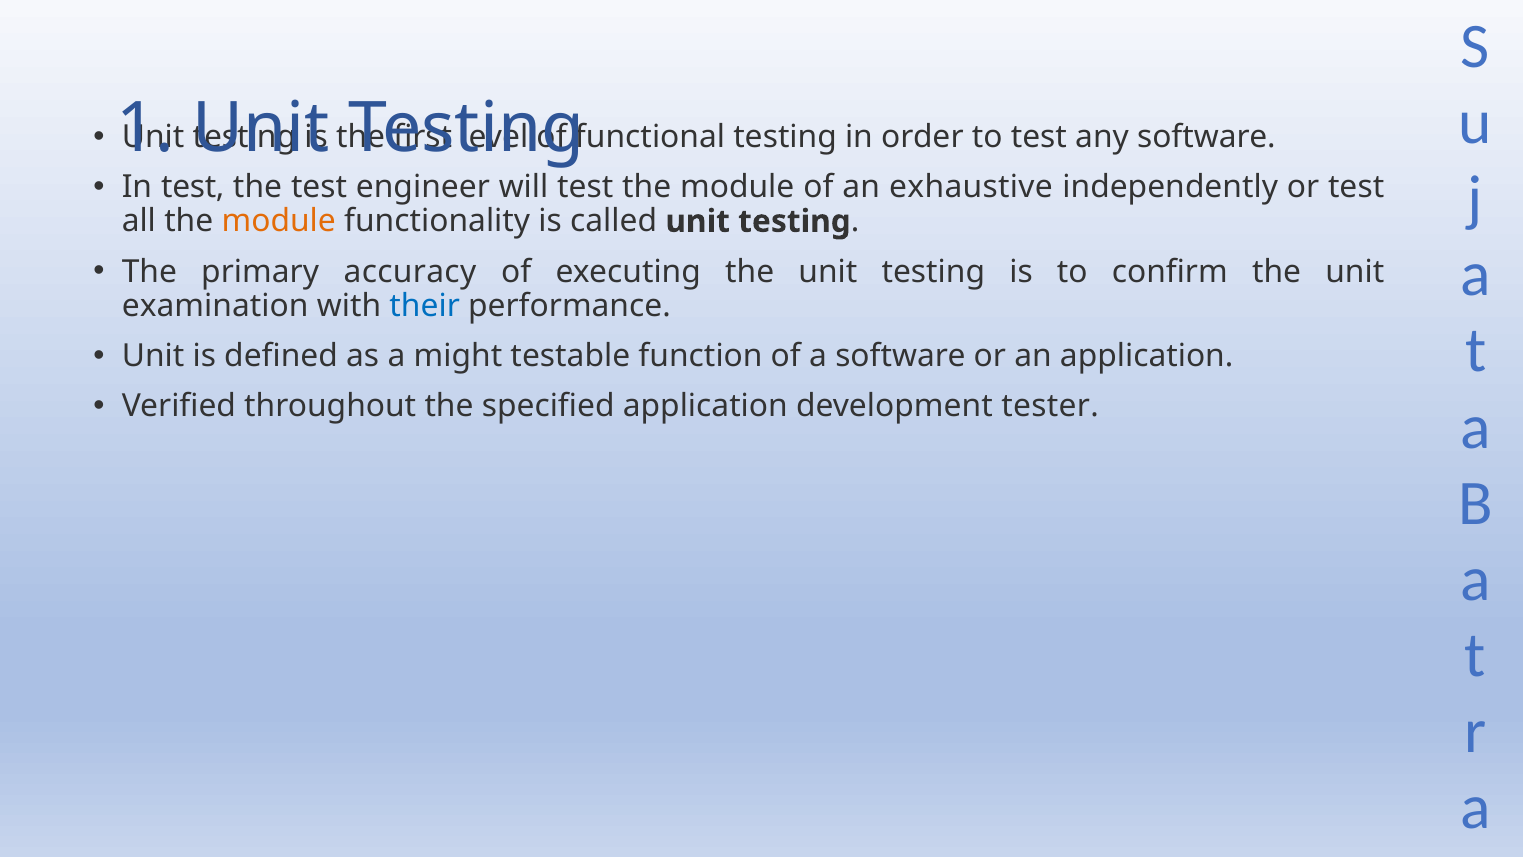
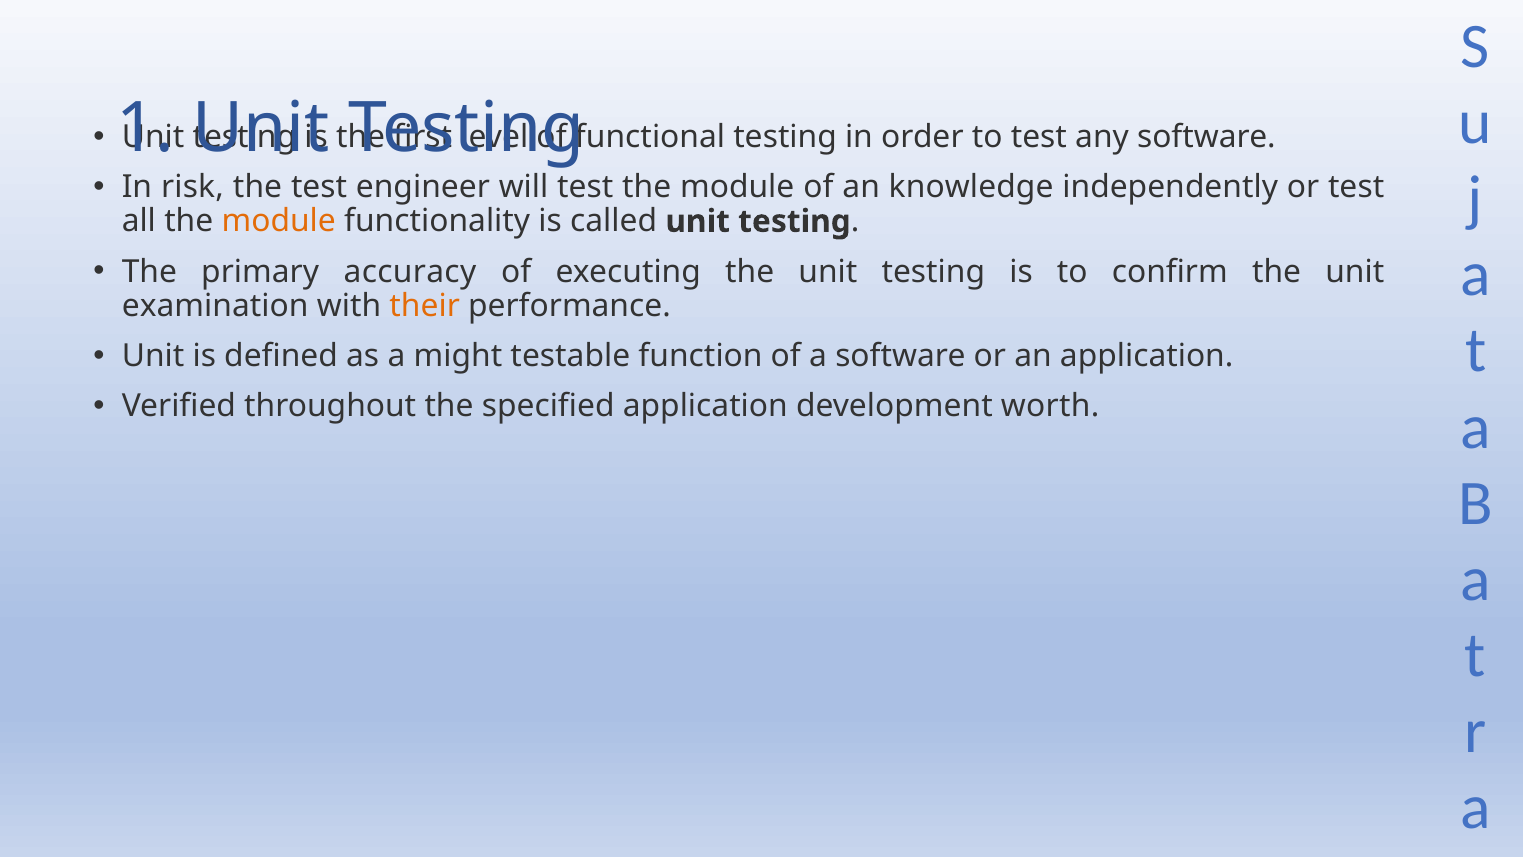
In test: test -> risk
exhaustive: exhaustive -> knowledge
their colour: blue -> orange
tester: tester -> worth
